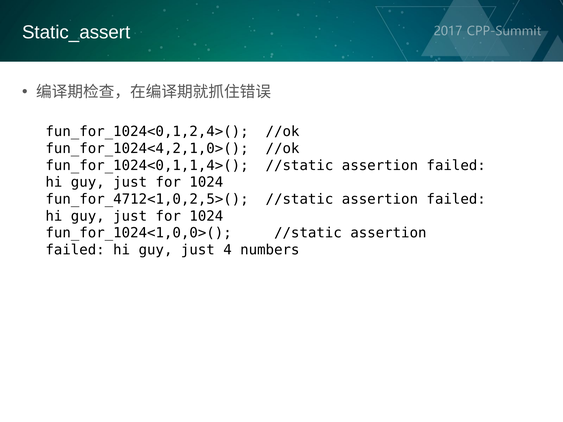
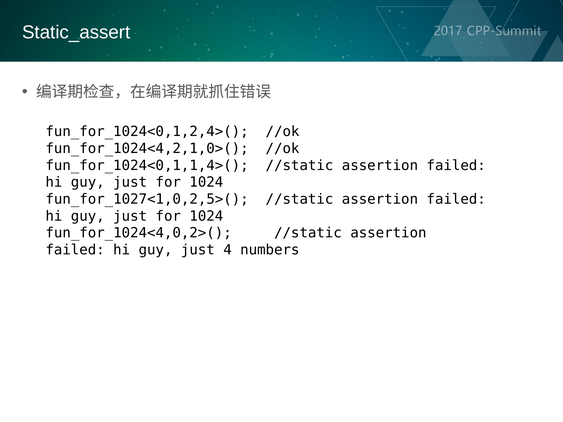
fun_for_4712<1,0,2,5>(: fun_for_4712<1,0,2,5>( -> fun_for_1027<1,0,2,5>(
fun_for_1024<1,0,0>(: fun_for_1024<1,0,0>( -> fun_for_1024<4,0,2>(
